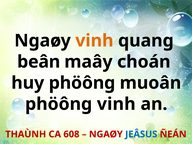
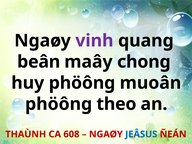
vinh at (94, 41) colour: orange -> purple
choán: choán -> chong
phöông vinh: vinh -> theo
